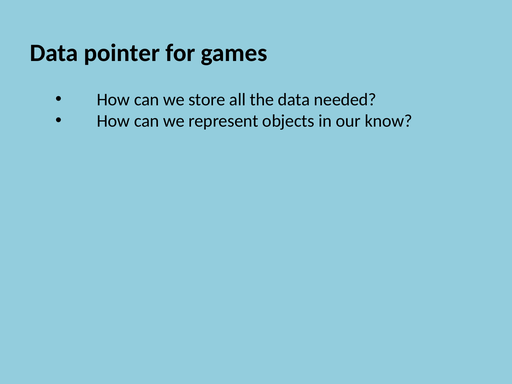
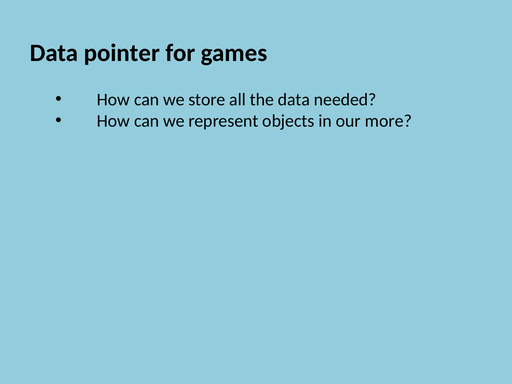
know: know -> more
